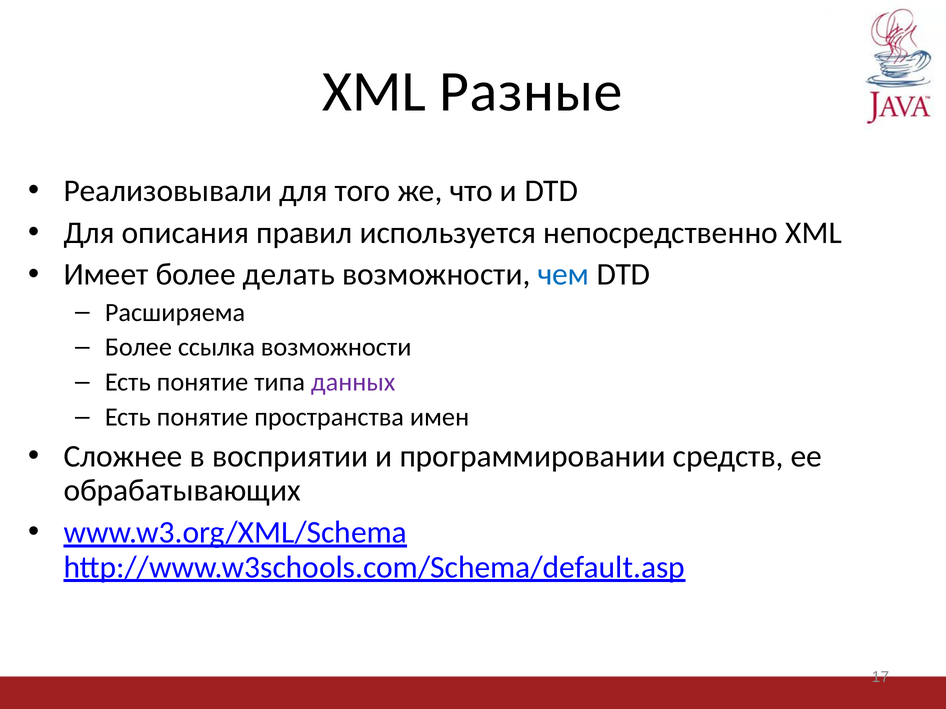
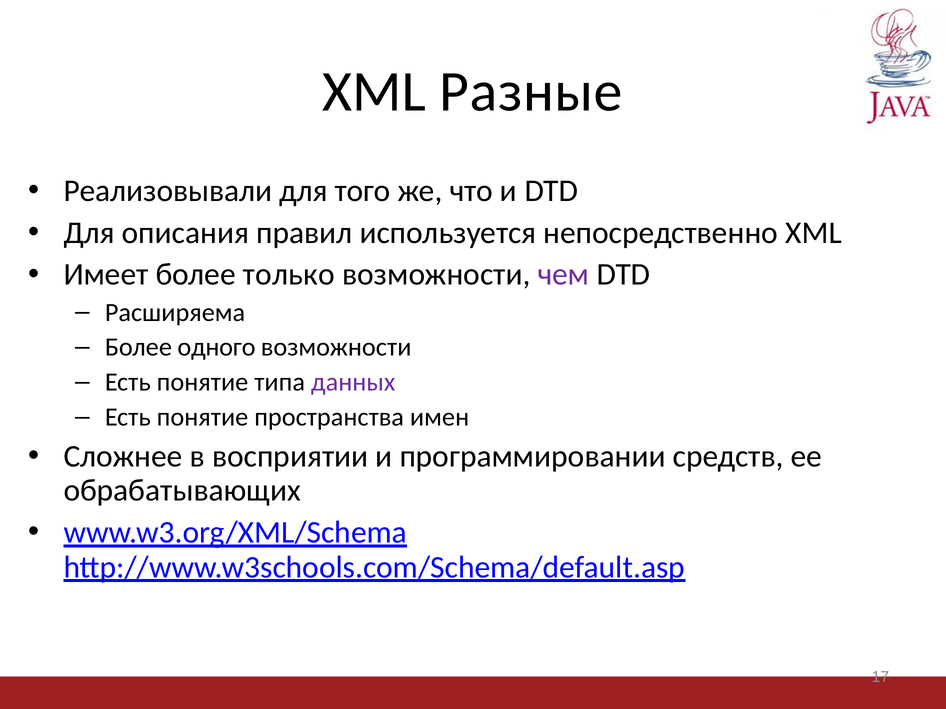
делать: делать -> только
чем colour: blue -> purple
ссылка: ссылка -> одного
